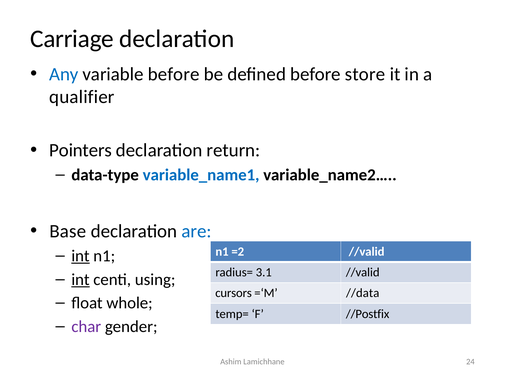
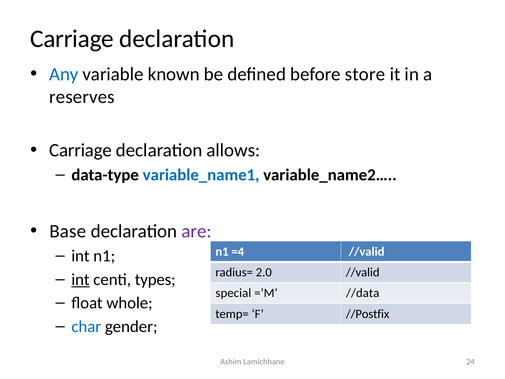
variable before: before -> known
qualifier: qualifier -> reserves
Pointers at (81, 150): Pointers -> Carriage
return: return -> allows
are colour: blue -> purple
=2: =2 -> =4
int at (80, 256) underline: present -> none
3.1: 3.1 -> 2.0
using: using -> types
cursors: cursors -> special
char colour: purple -> blue
